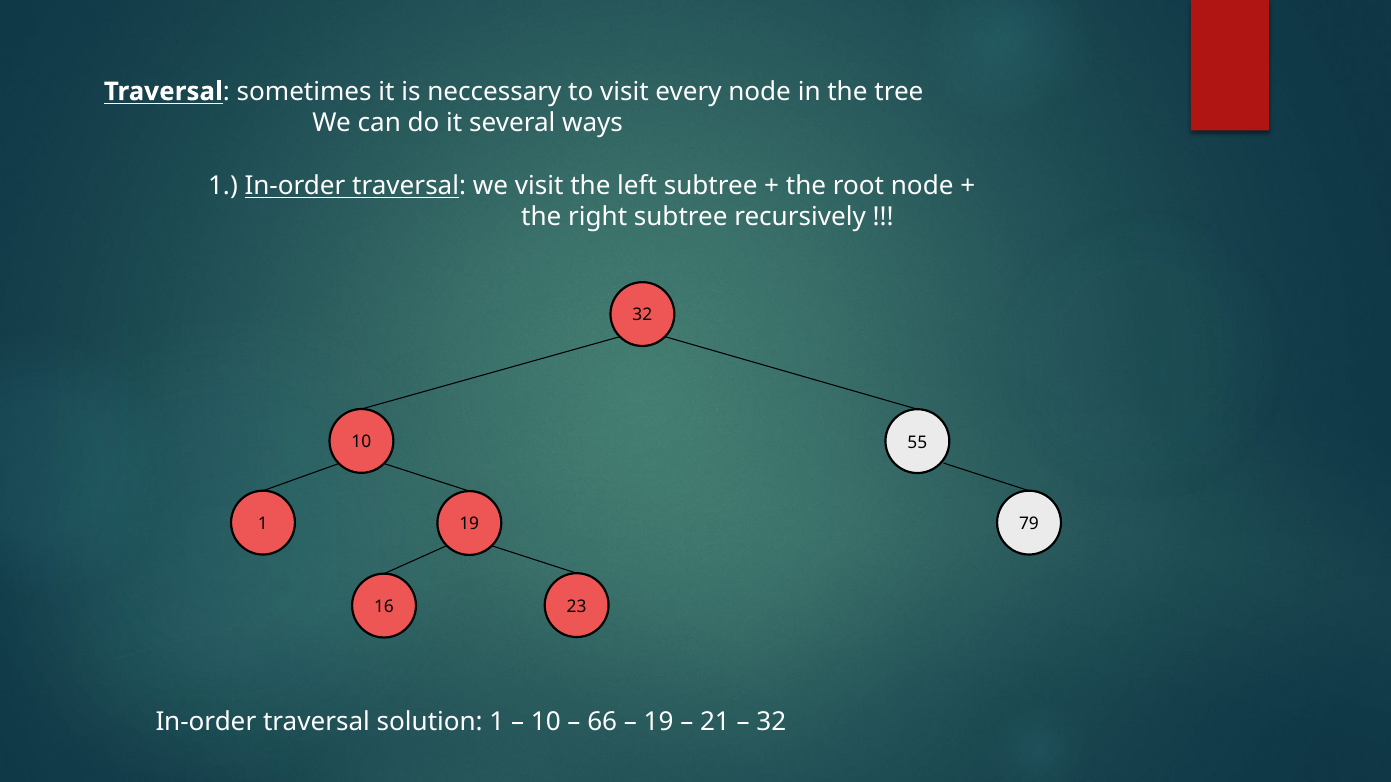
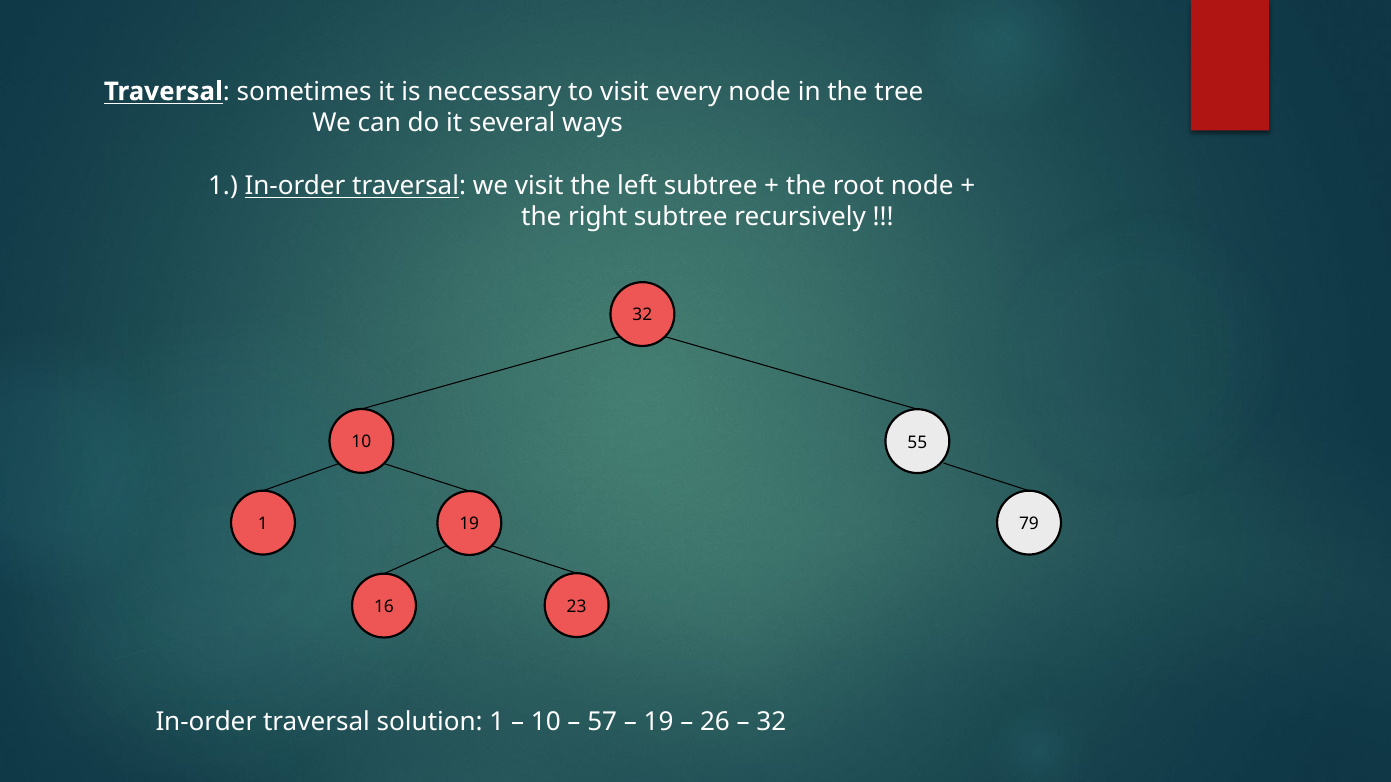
66: 66 -> 57
21: 21 -> 26
